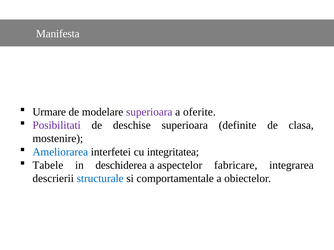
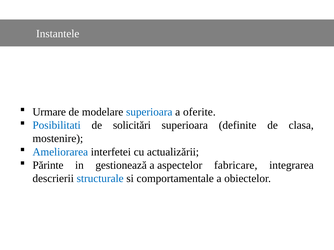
Manifesta: Manifesta -> Instantele
superioara at (149, 112) colour: purple -> blue
Posibilitati colour: purple -> blue
deschise: deschise -> solicitări
integritatea: integritatea -> actualizării
Tabele: Tabele -> Părinte
deschiderea: deschiderea -> gestionează
